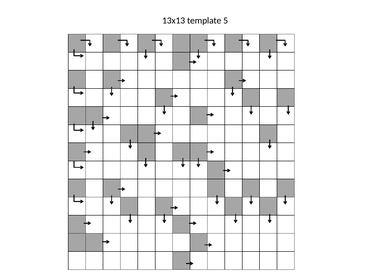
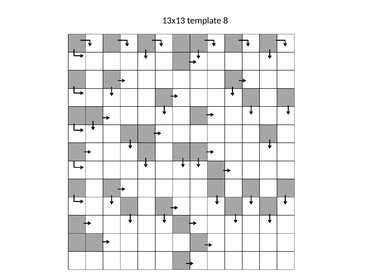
5: 5 -> 8
